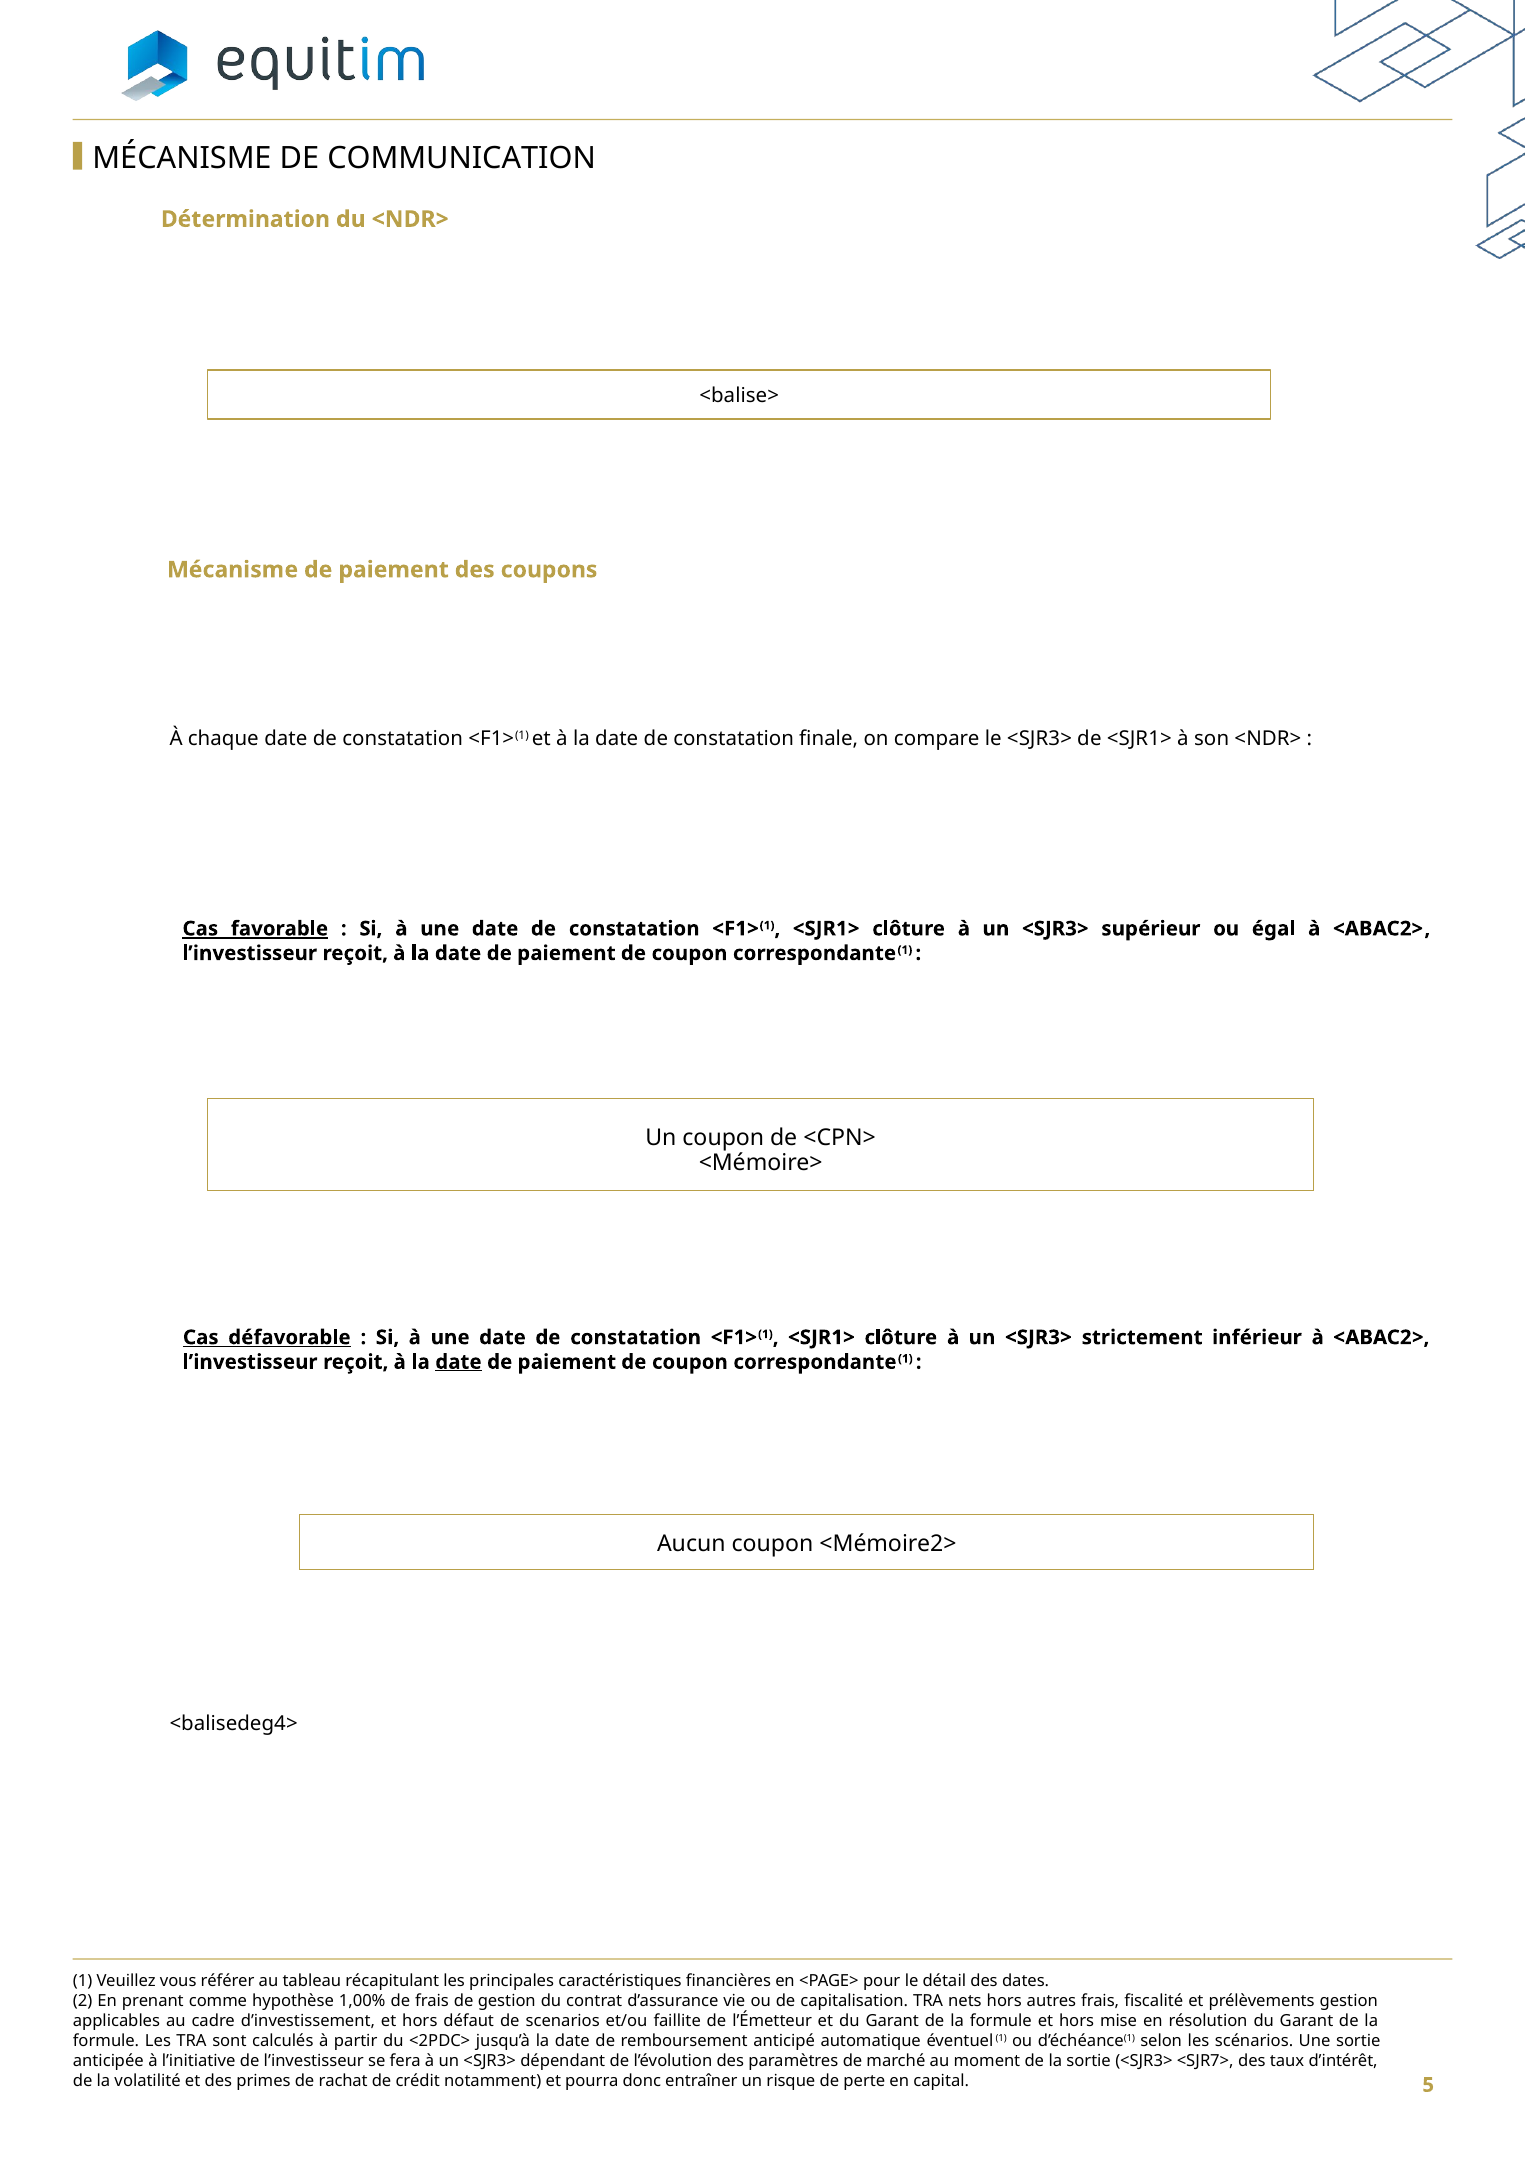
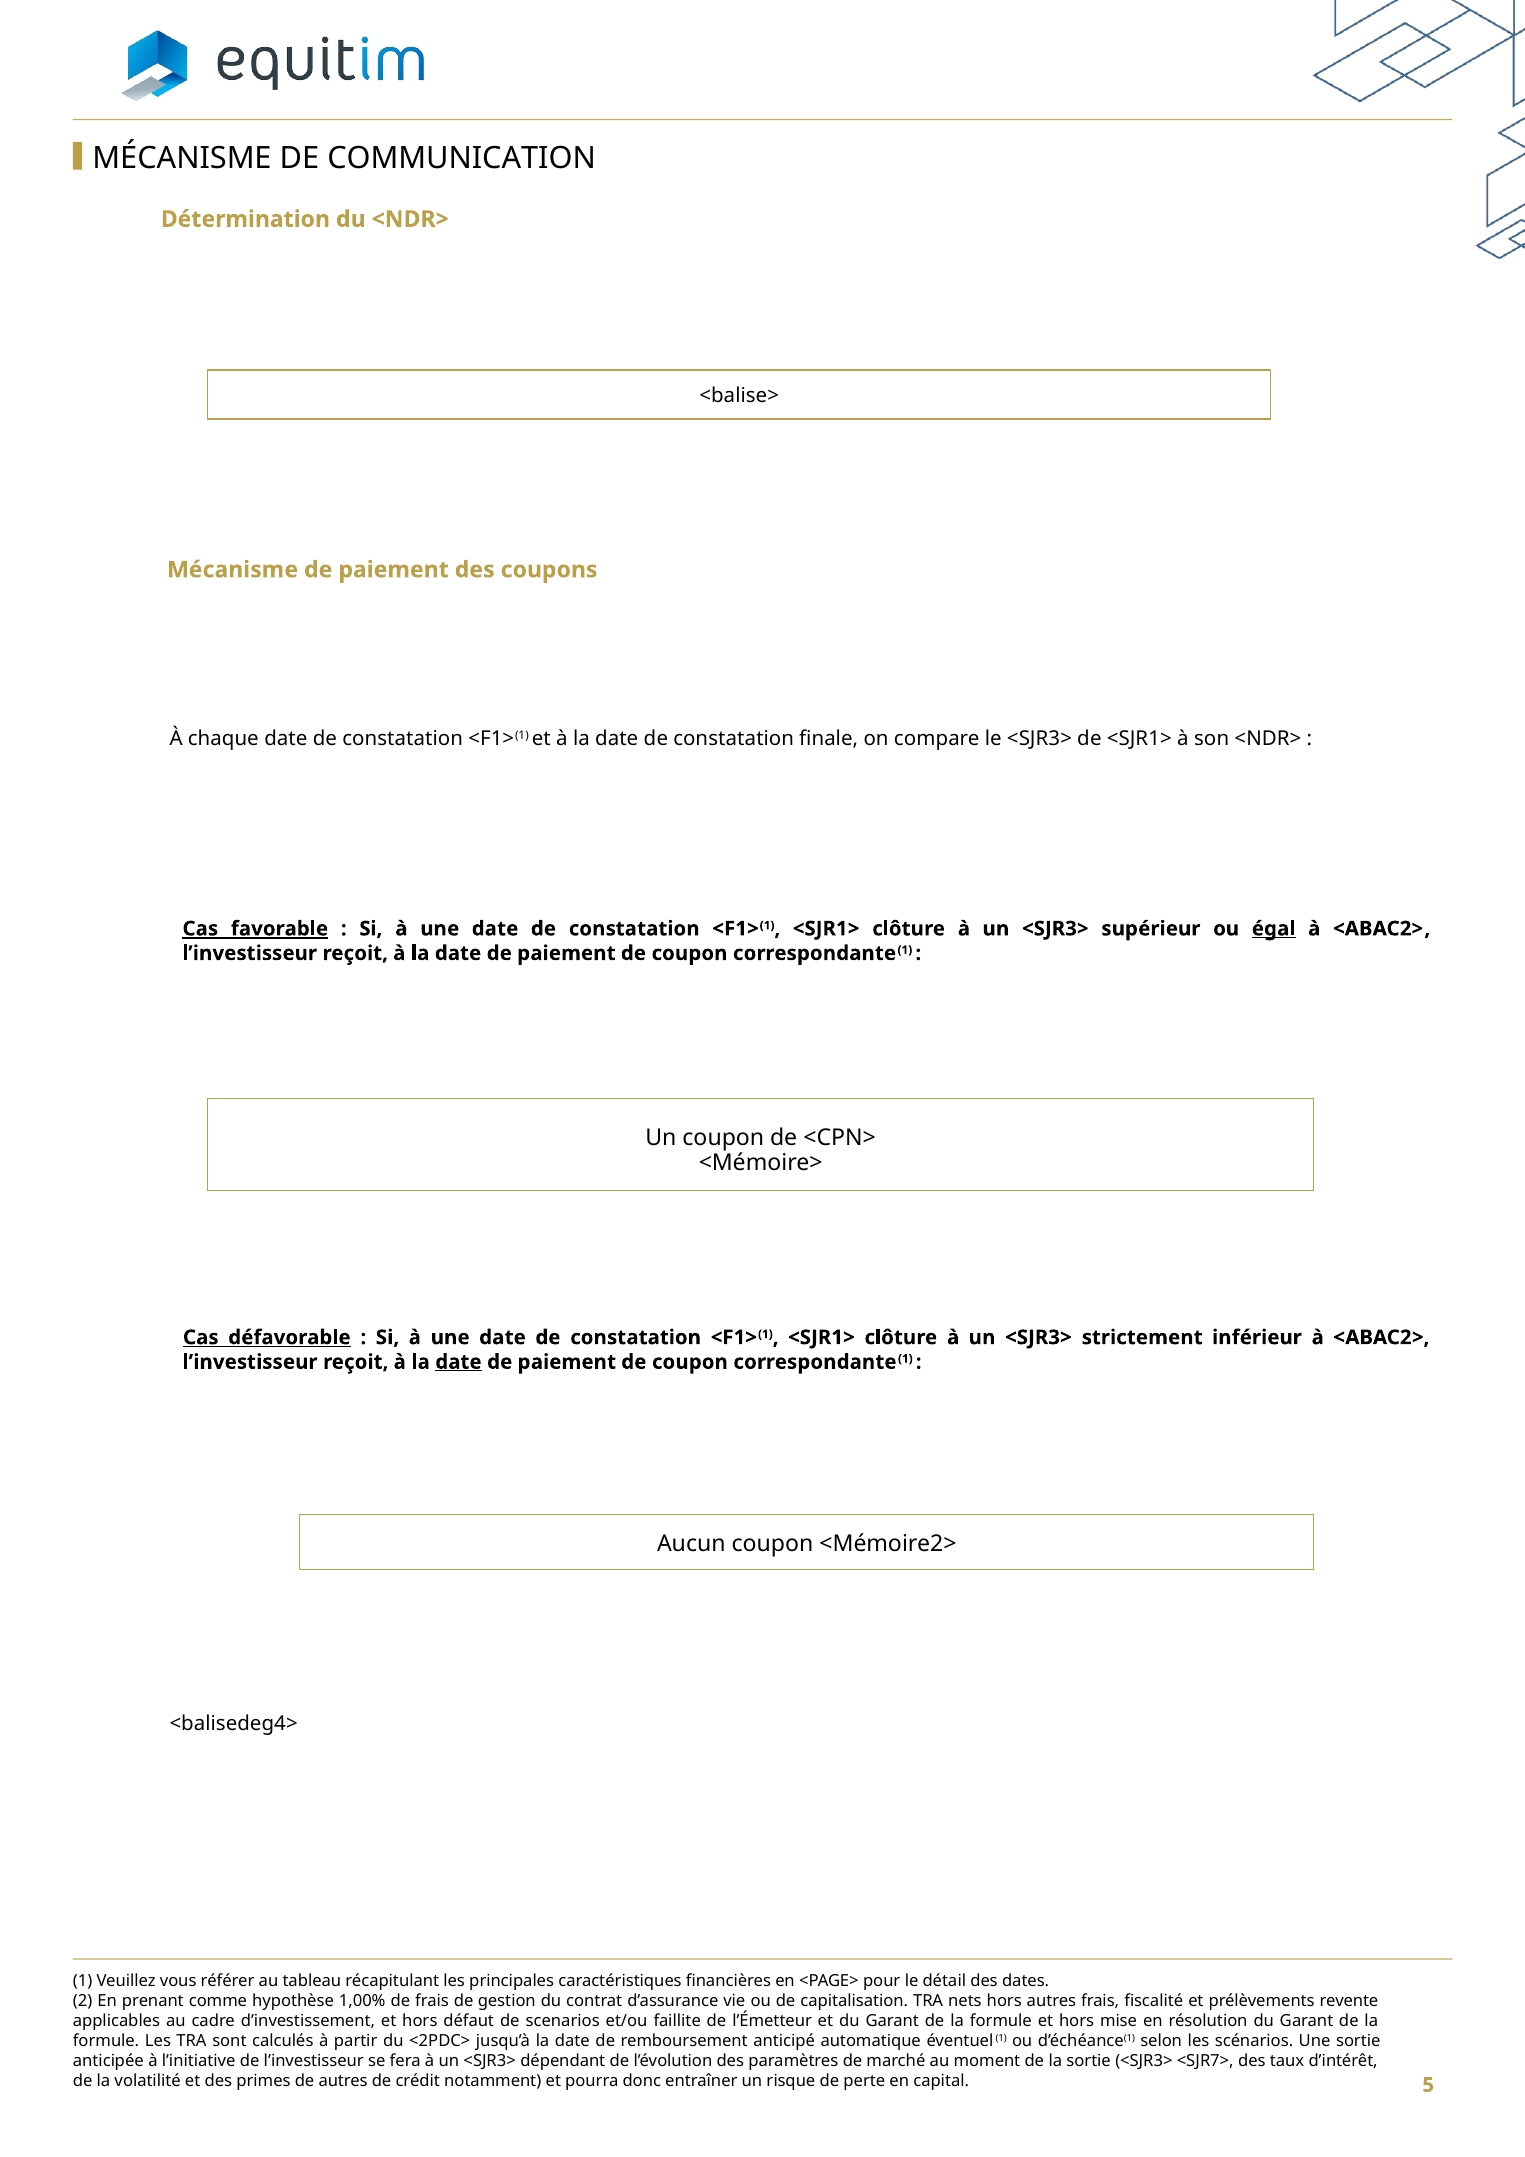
égal underline: none -> present
prélèvements gestion: gestion -> revente
de rachat: rachat -> autres
